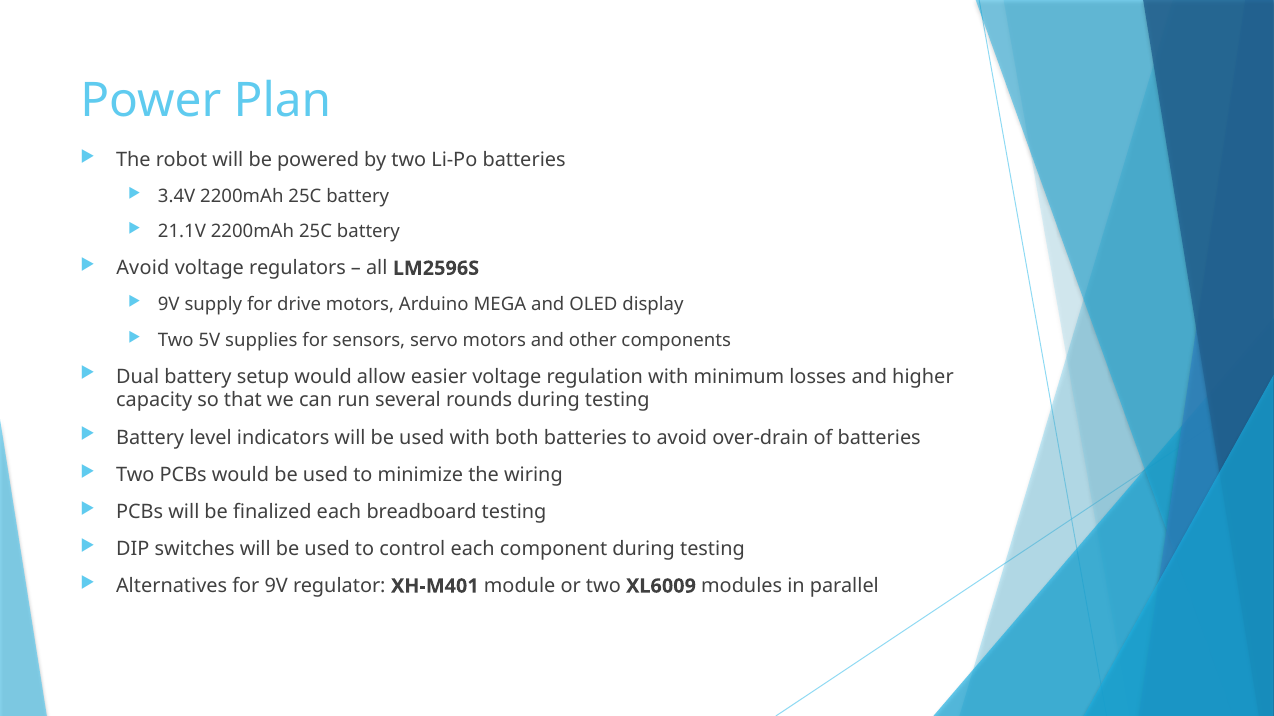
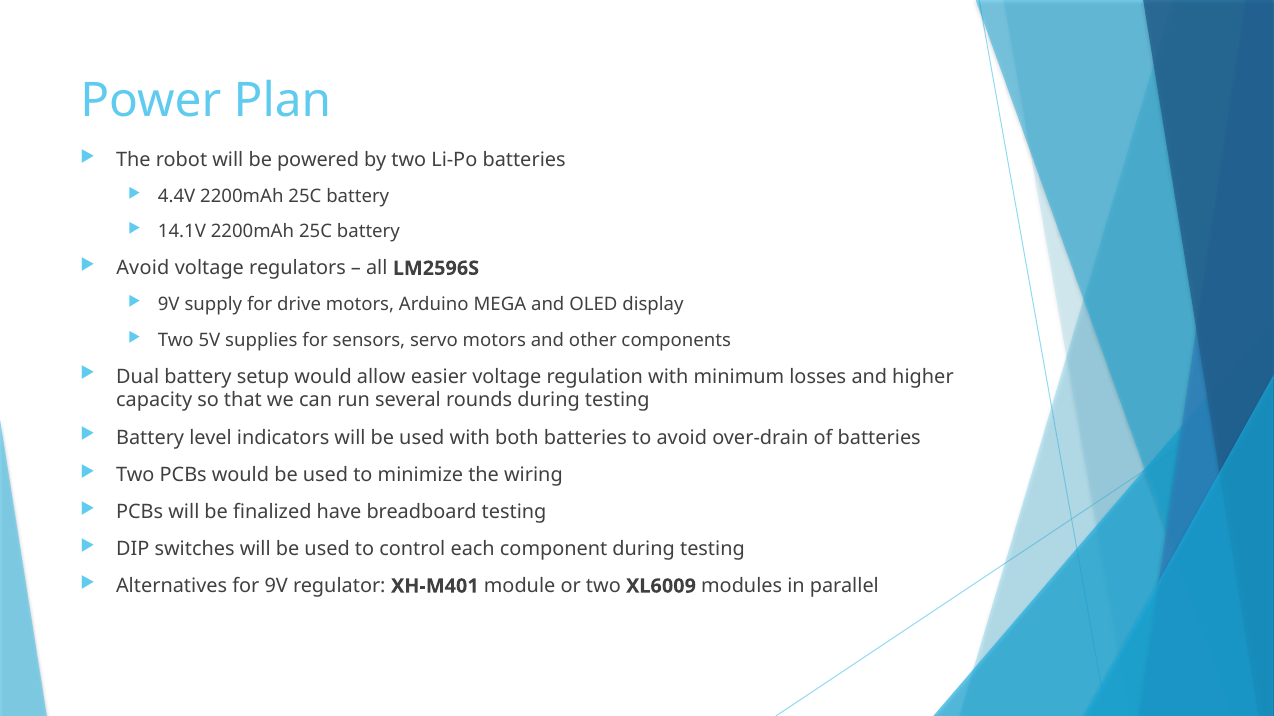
3.4V: 3.4V -> 4.4V
21.1V: 21.1V -> 14.1V
finalized each: each -> have
